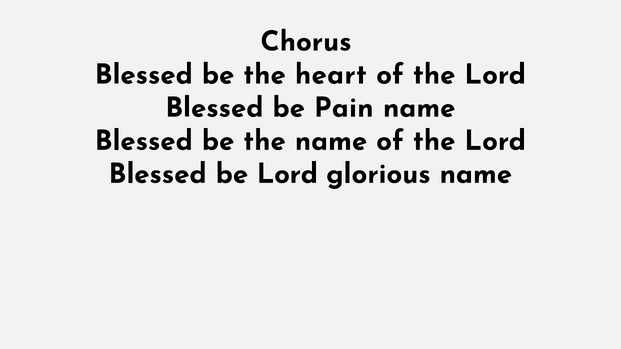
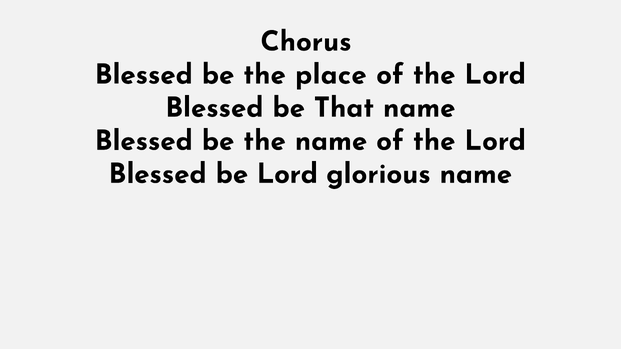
heart: heart -> place
Pain: Pain -> That
